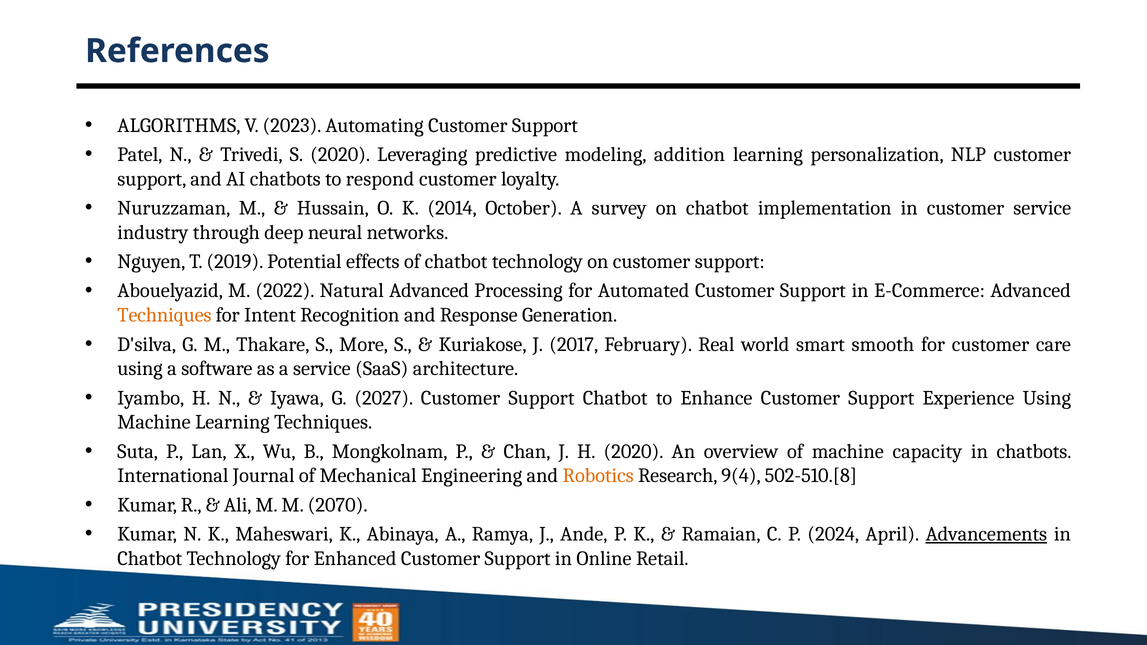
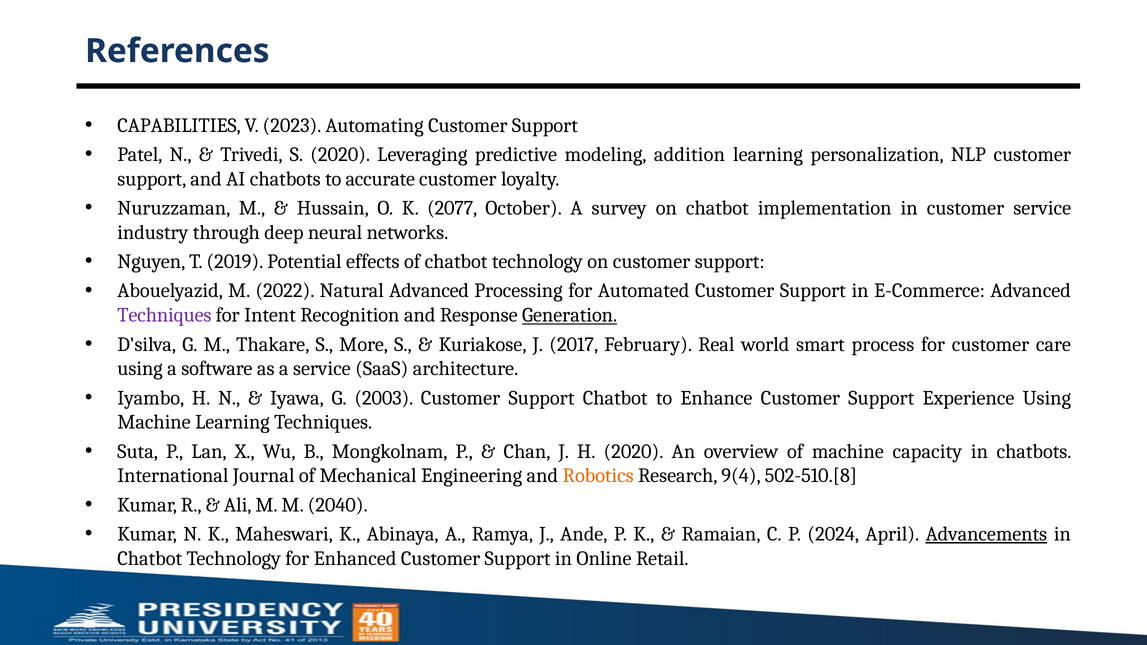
ALGORITHMS: ALGORITHMS -> CAPABILITIES
respond: respond -> accurate
2014: 2014 -> 2077
Techniques at (164, 315) colour: orange -> purple
Generation underline: none -> present
smooth: smooth -> process
2027: 2027 -> 2003
2070: 2070 -> 2040
